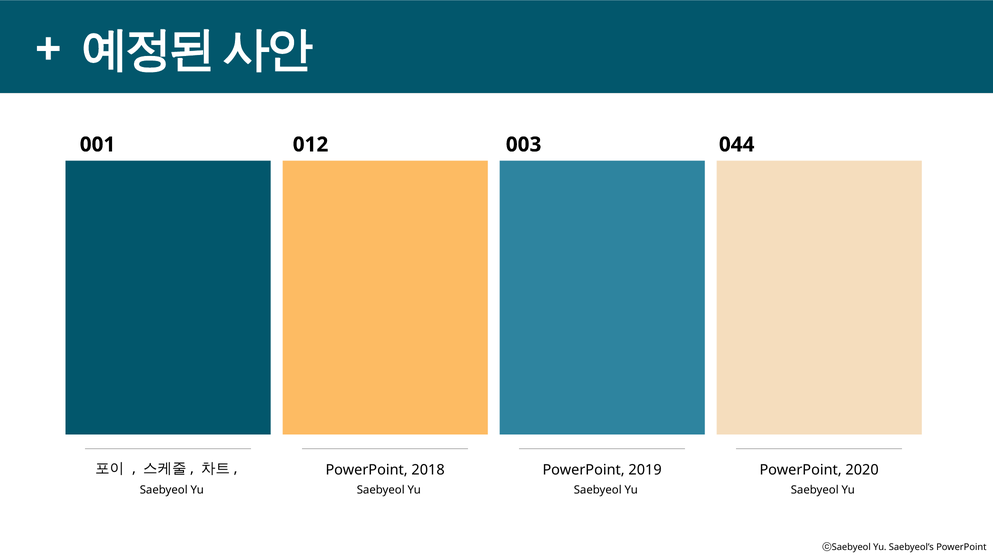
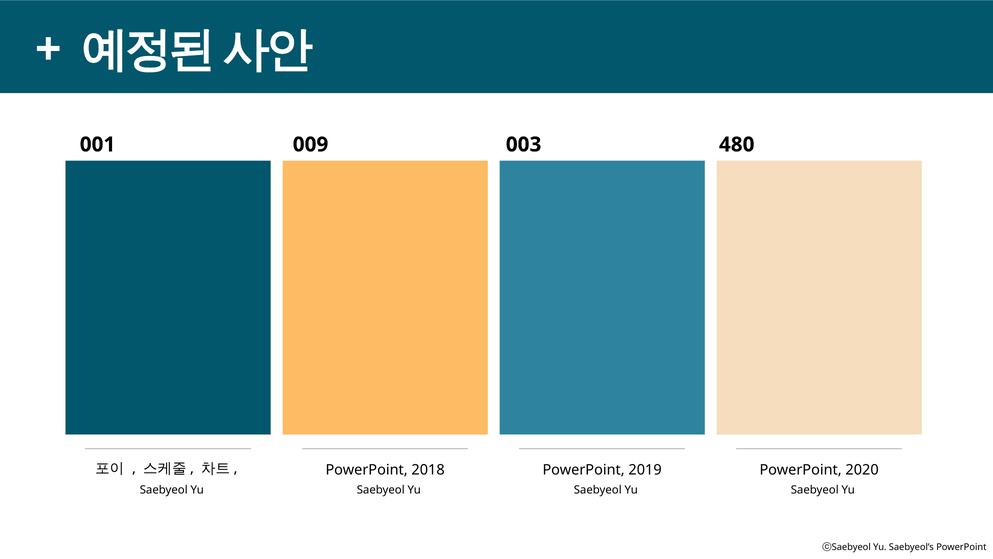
012: 012 -> 009
044: 044 -> 480
